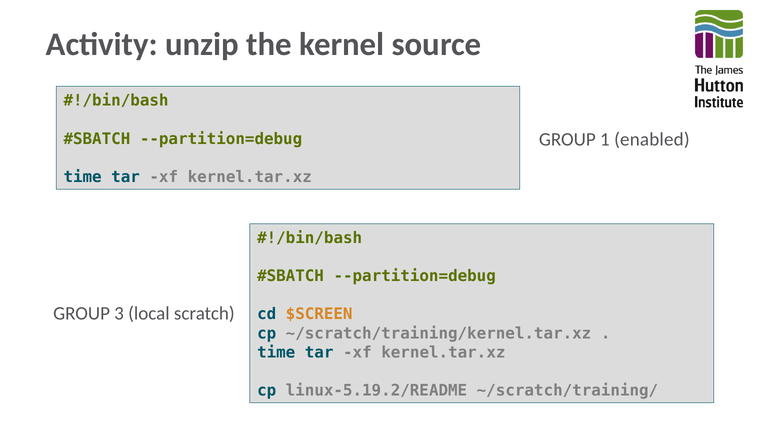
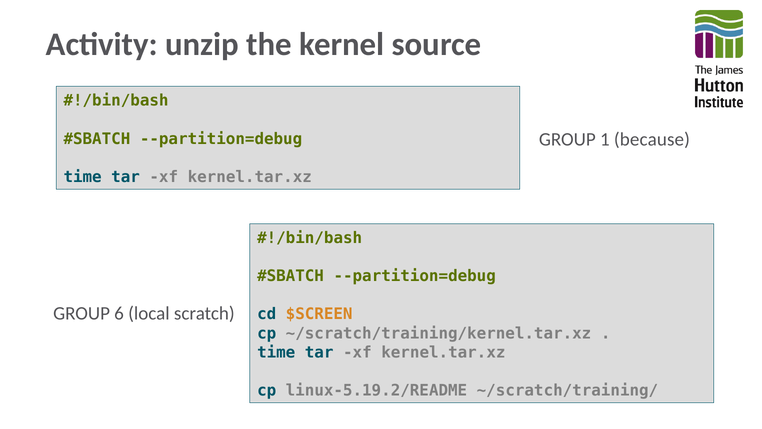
enabled: enabled -> because
3: 3 -> 6
